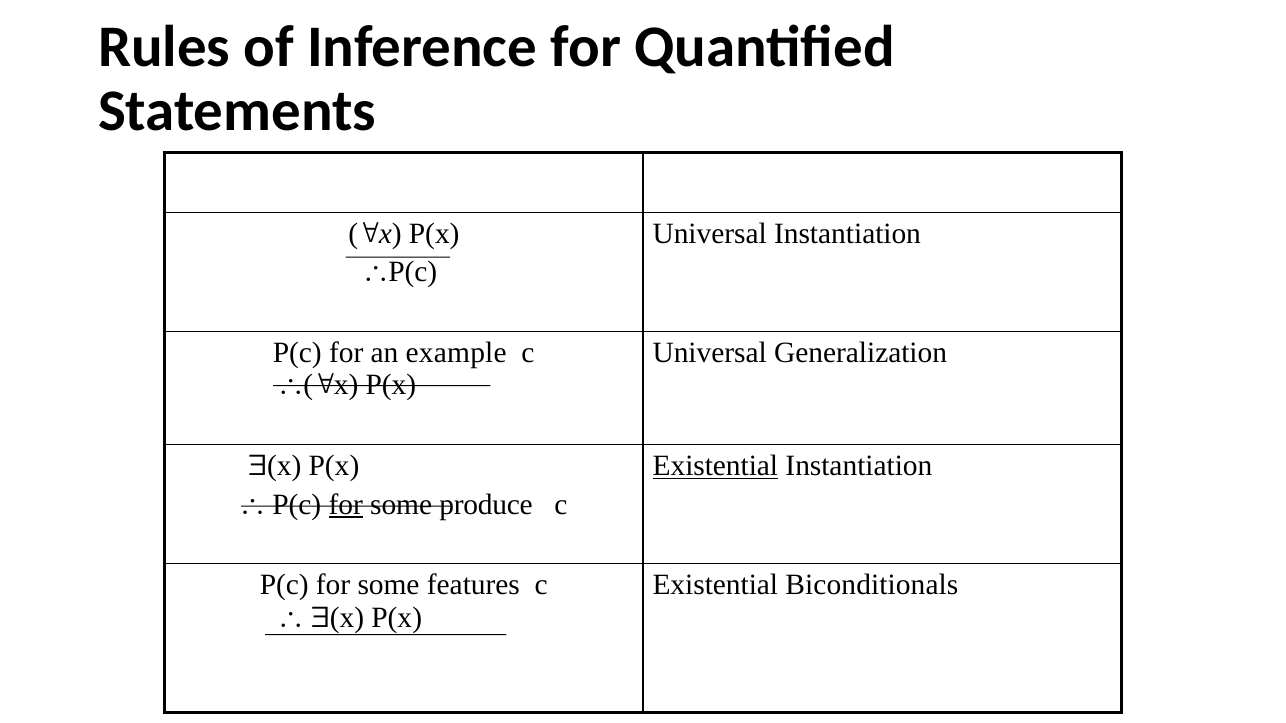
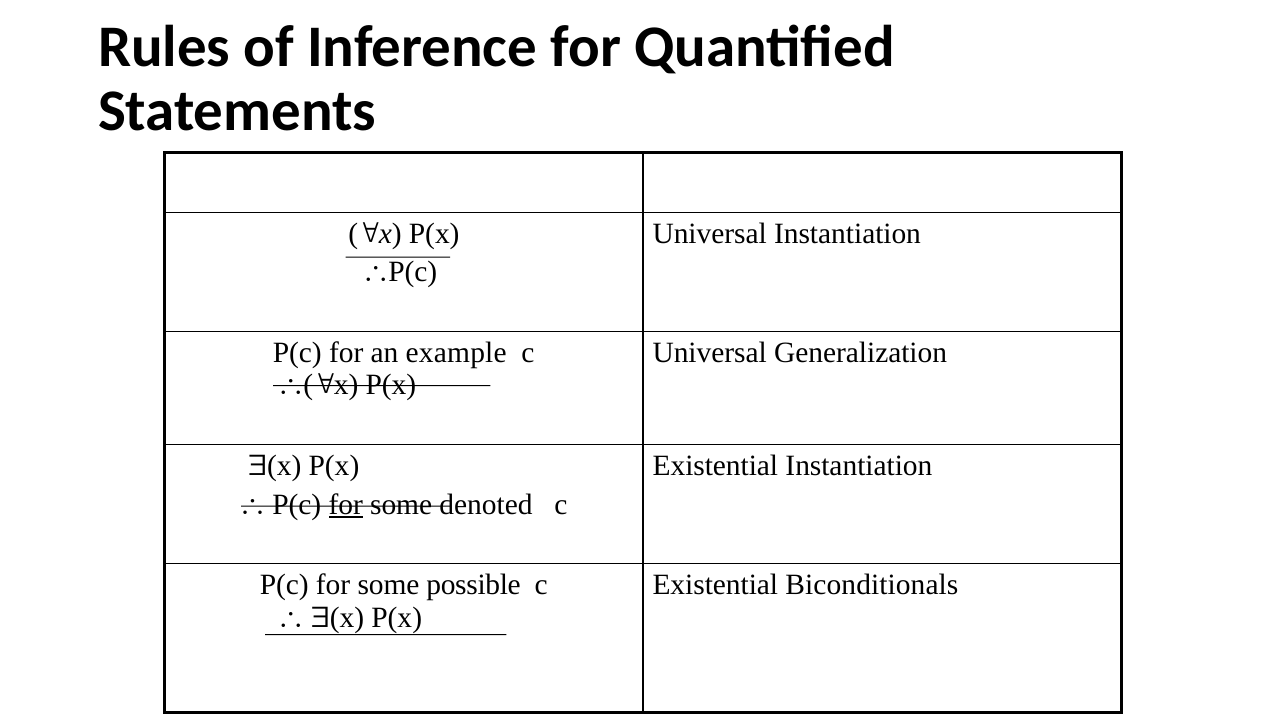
Existential at (715, 466) underline: present -> none
produce: produce -> denoted
features: features -> possible
